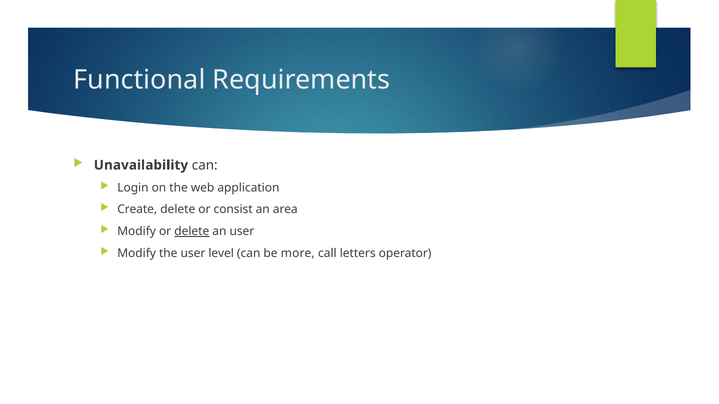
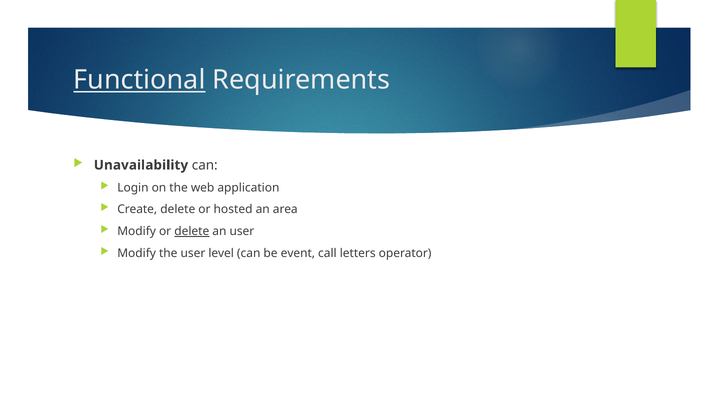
Functional underline: none -> present
consist: consist -> hosted
more: more -> event
